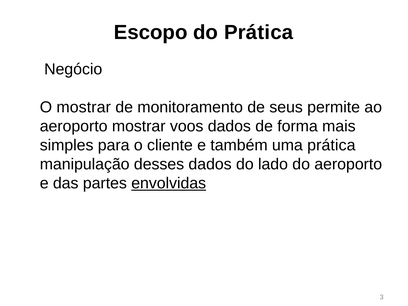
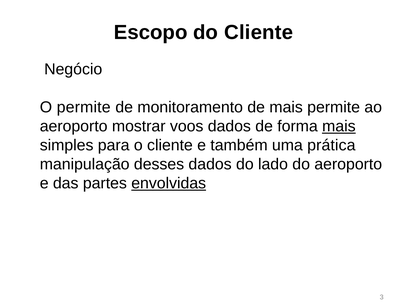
do Prática: Prática -> Cliente
O mostrar: mostrar -> permite
de seus: seus -> mais
mais at (339, 126) underline: none -> present
